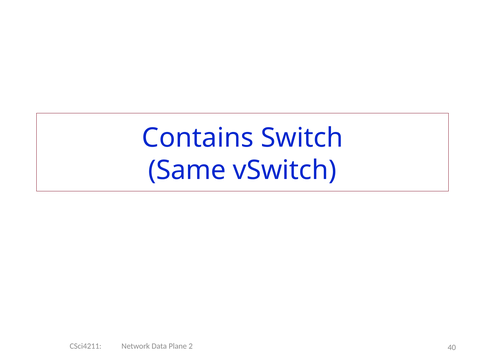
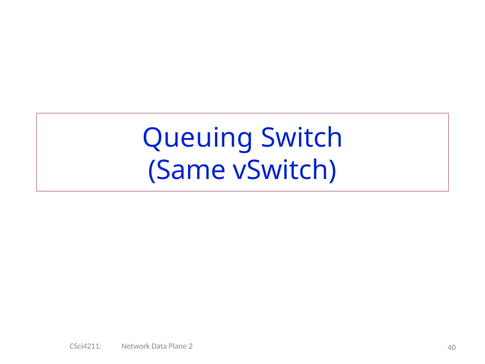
Contains: Contains -> Queuing
